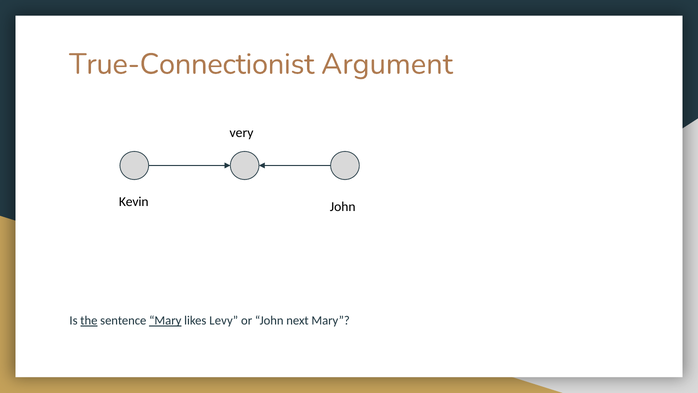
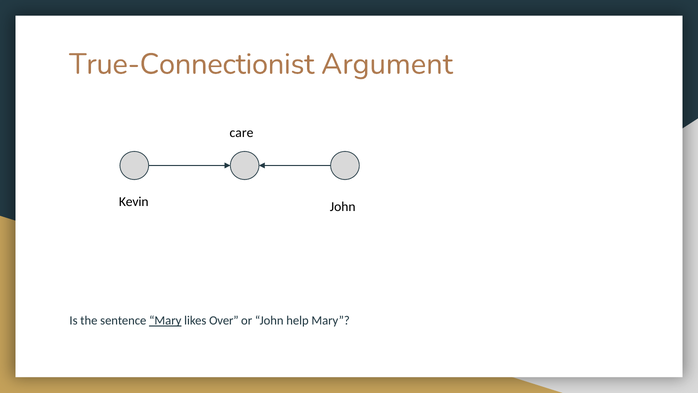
very: very -> care
the underline: present -> none
Levy: Levy -> Over
next: next -> help
